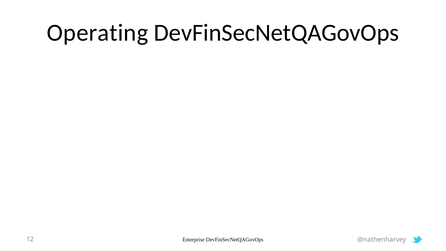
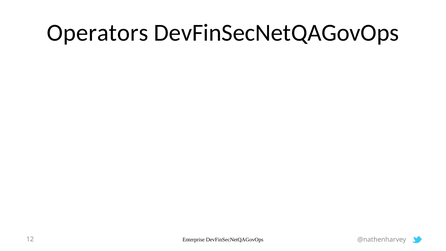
Operating: Operating -> Operators
